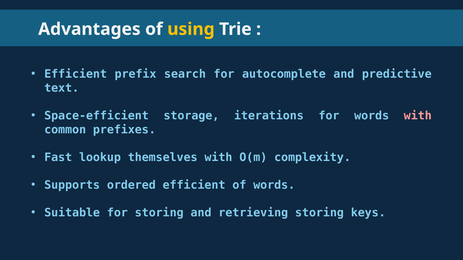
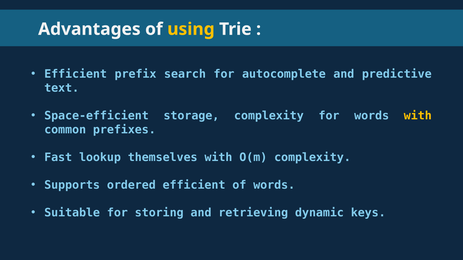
storage iterations: iterations -> complexity
with at (418, 116) colour: pink -> yellow
retrieving storing: storing -> dynamic
